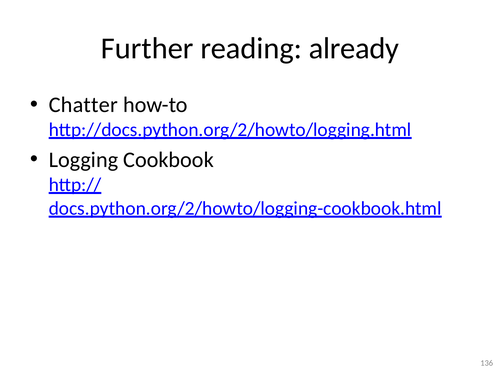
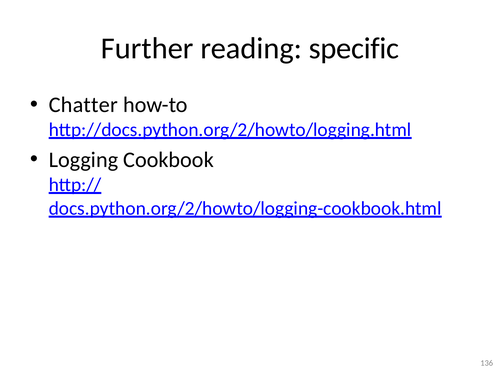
already: already -> specific
